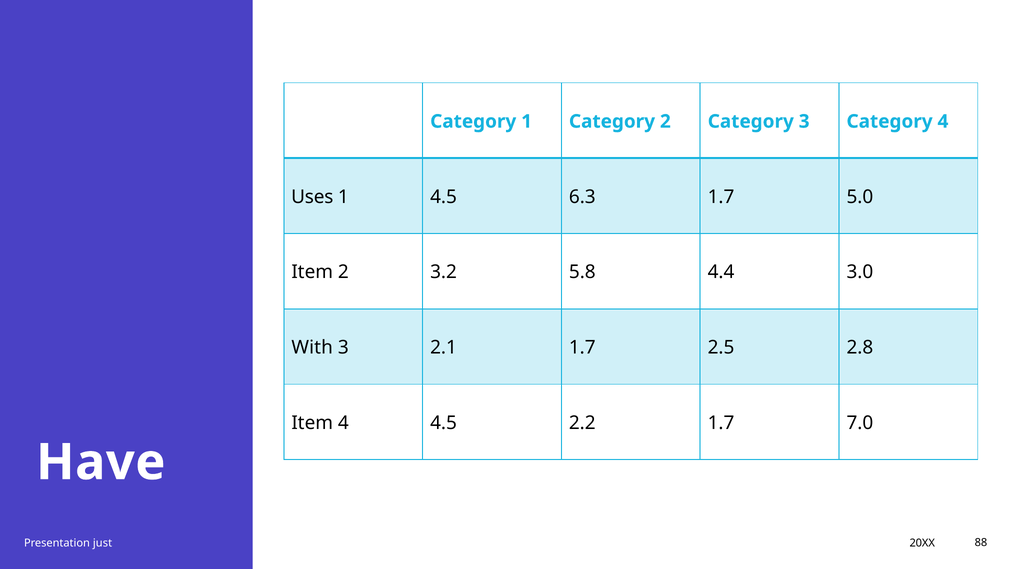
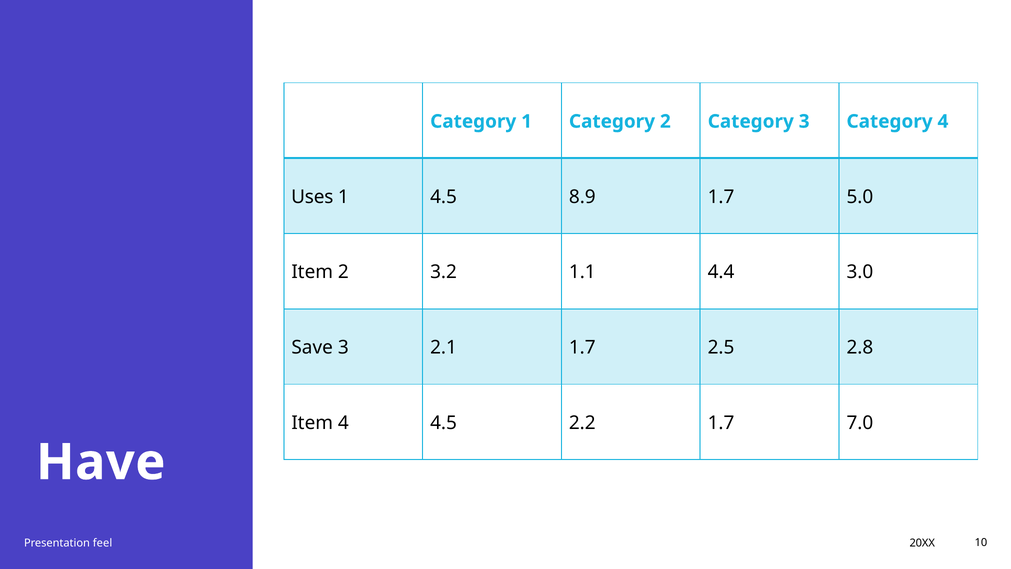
6.3: 6.3 -> 8.9
5.8: 5.8 -> 1.1
With: With -> Save
88: 88 -> 10
just: just -> feel
